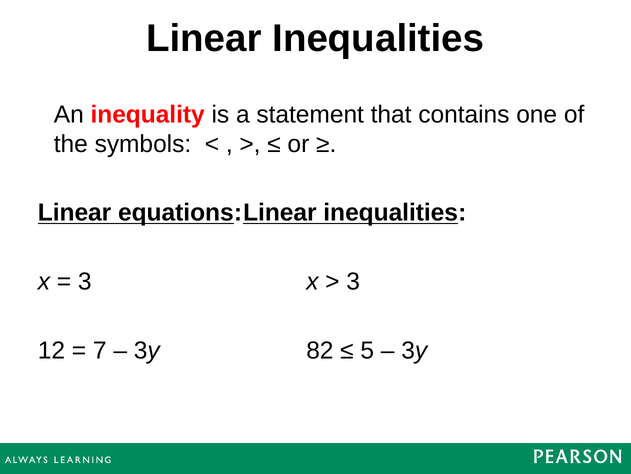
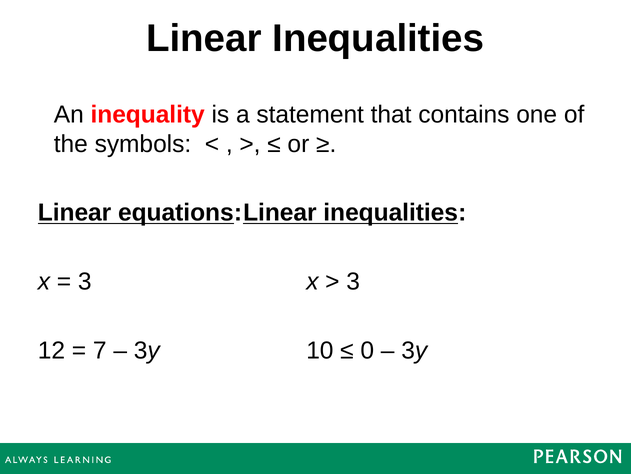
82: 82 -> 10
5: 5 -> 0
